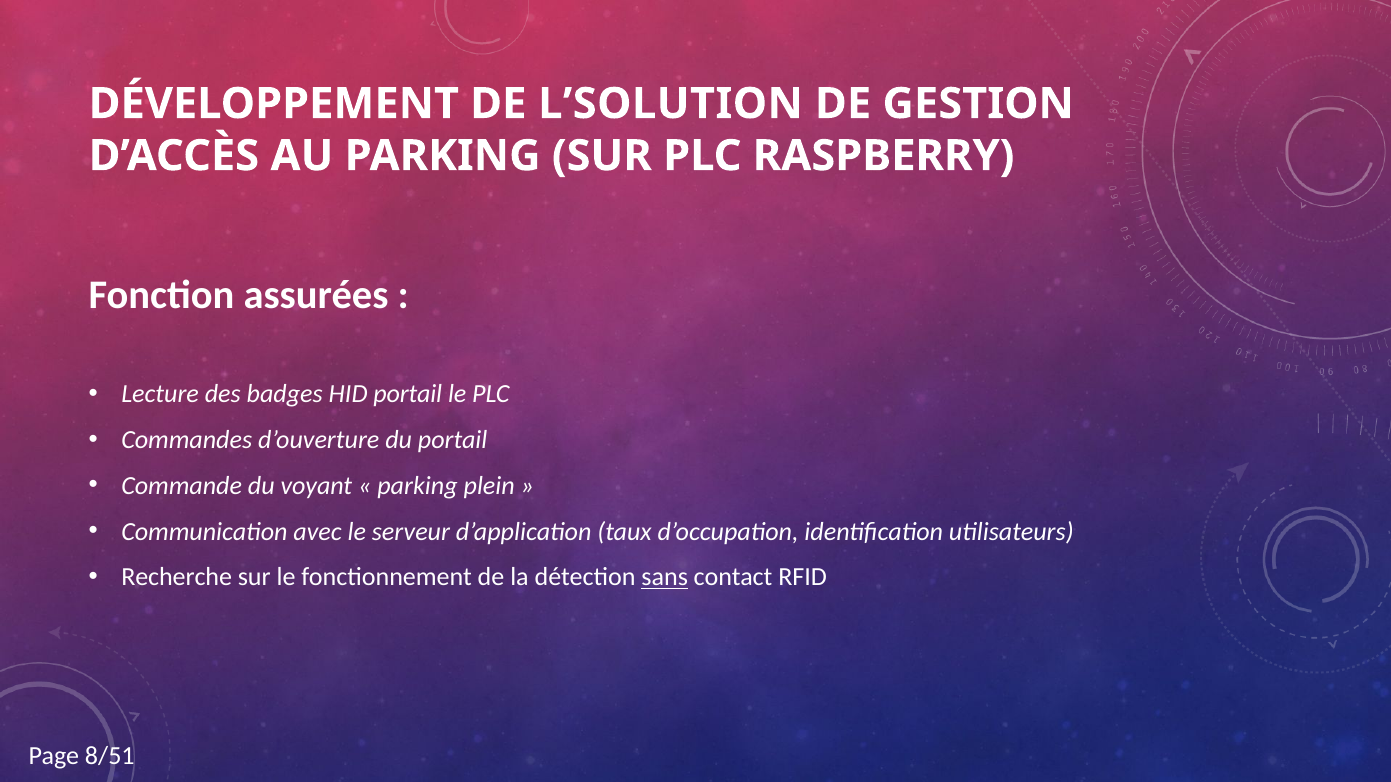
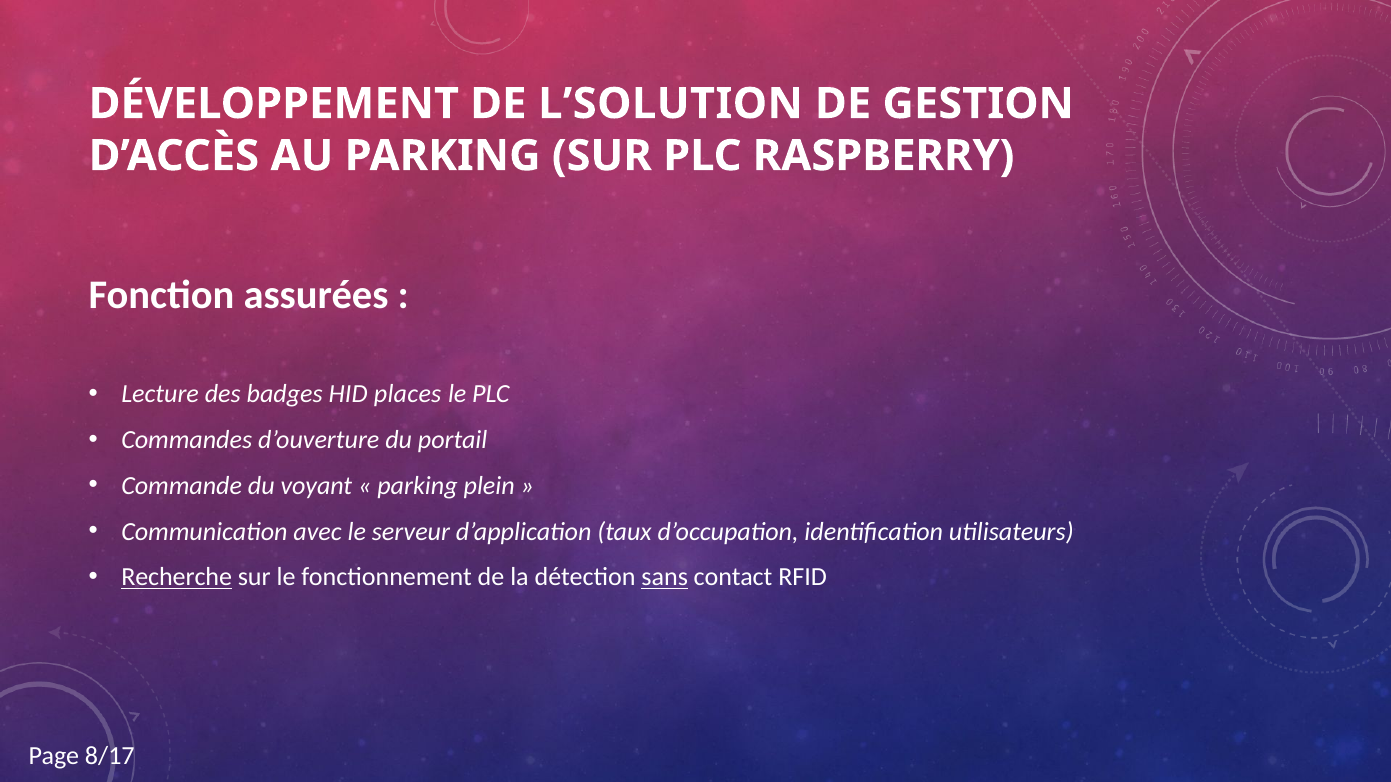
HID portail: portail -> places
Recherche underline: none -> present
8/51: 8/51 -> 8/17
